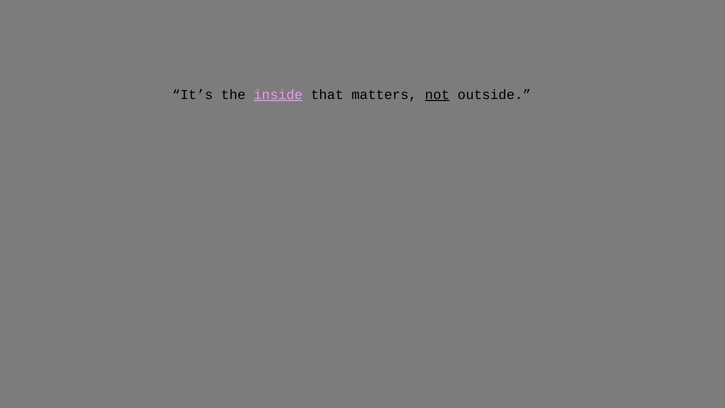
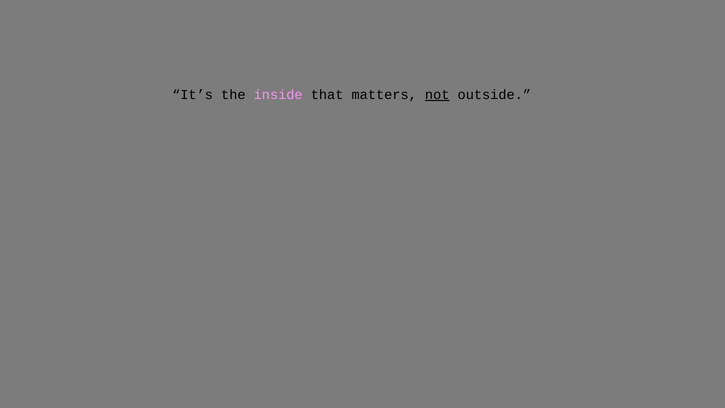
inside underline: present -> none
